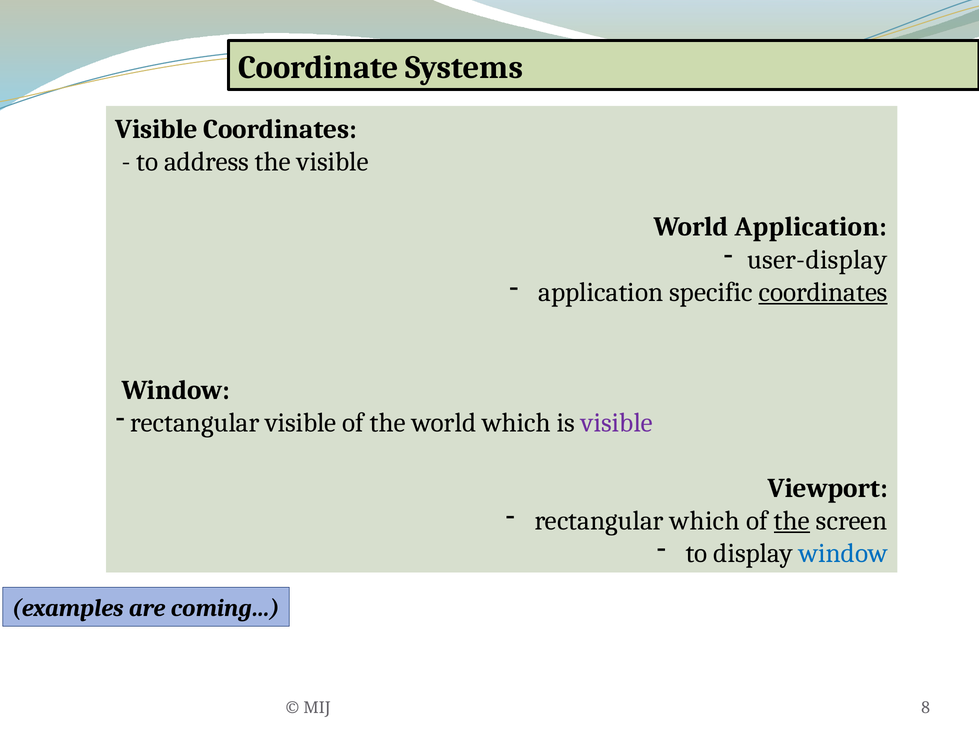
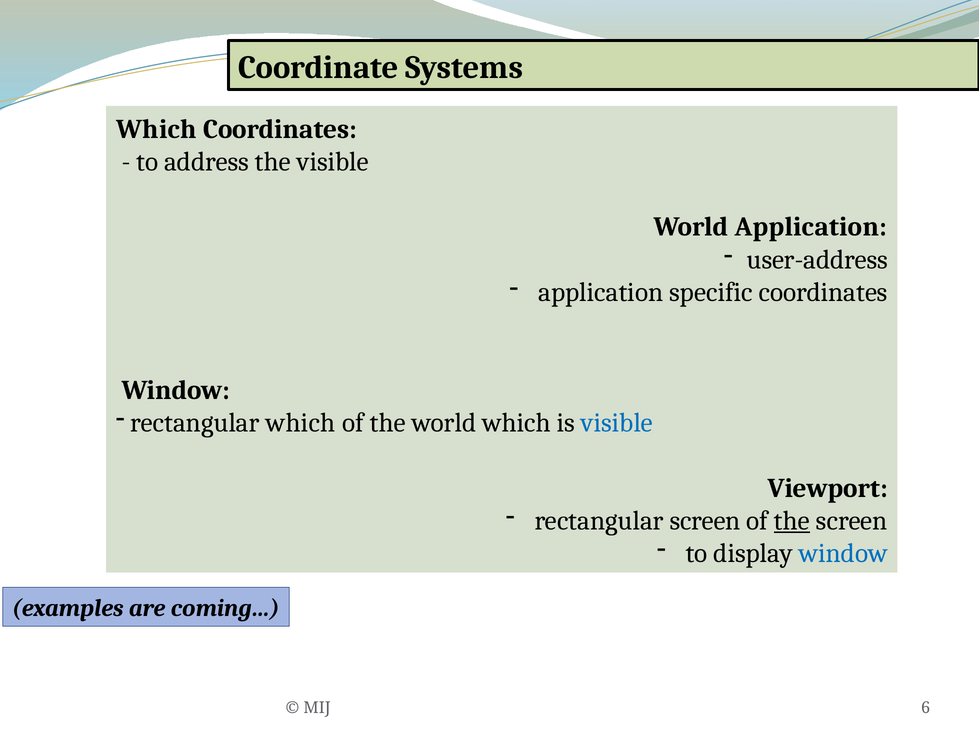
Visible at (157, 129): Visible -> Which
user-display: user-display -> user-address
coordinates at (823, 292) underline: present -> none
rectangular visible: visible -> which
visible at (617, 423) colour: purple -> blue
rectangular which: which -> screen
8: 8 -> 6
